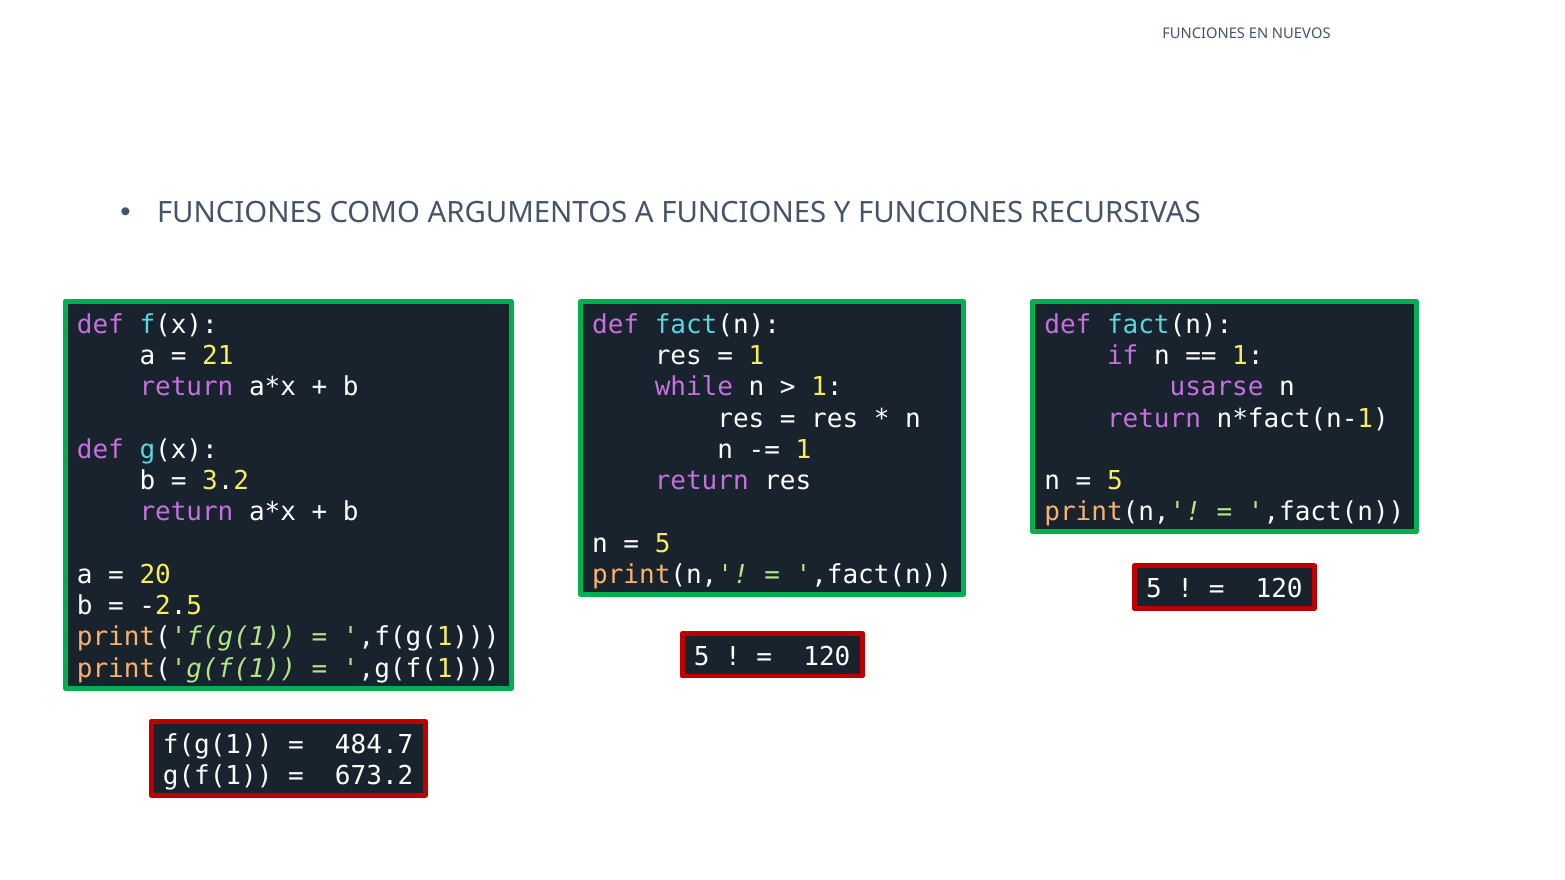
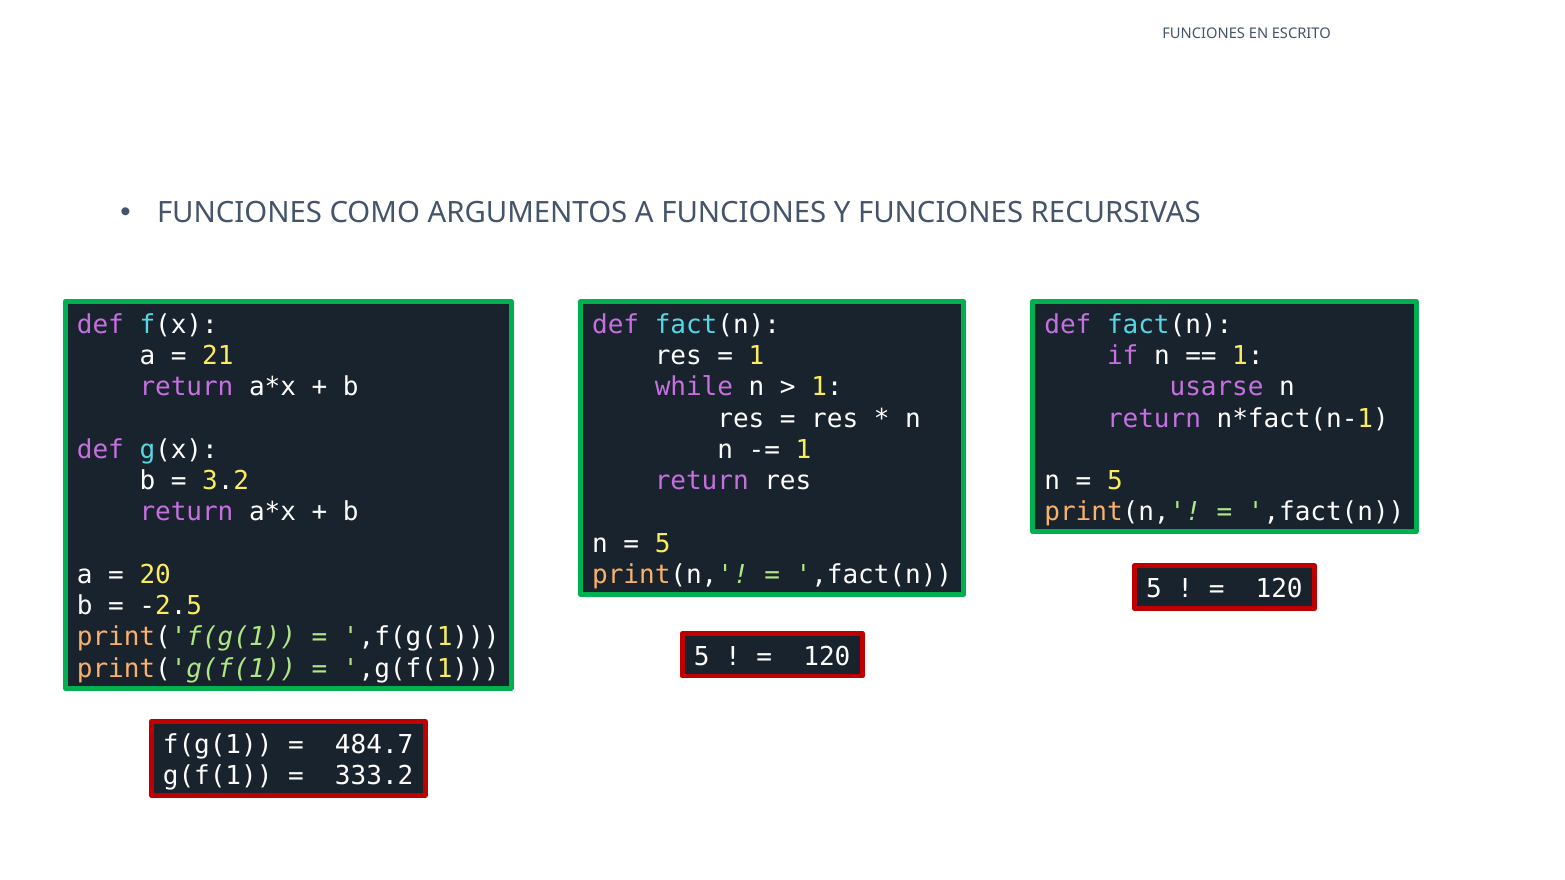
NUEVOS: NUEVOS -> ESCRITO
673.2: 673.2 -> 333.2
